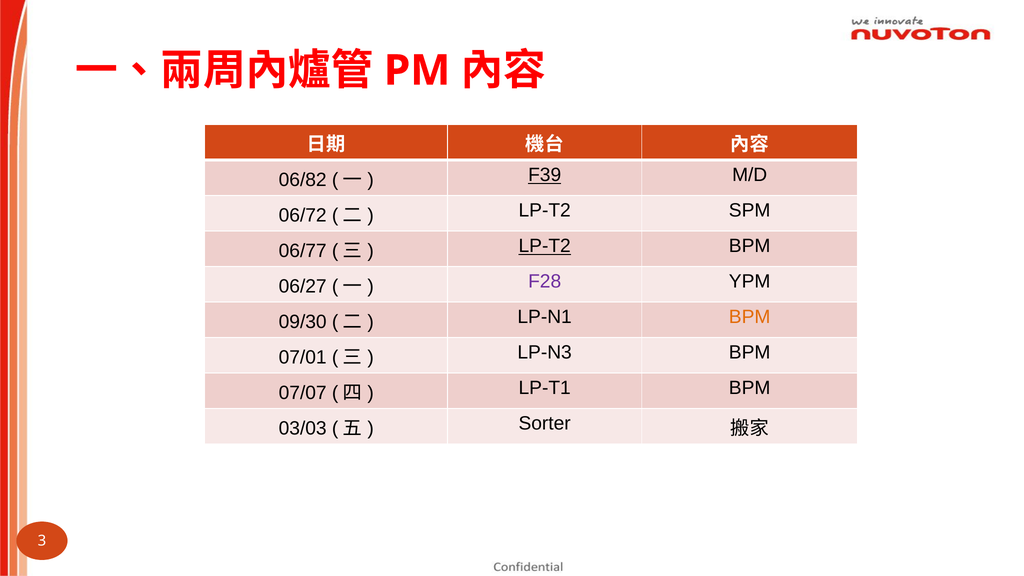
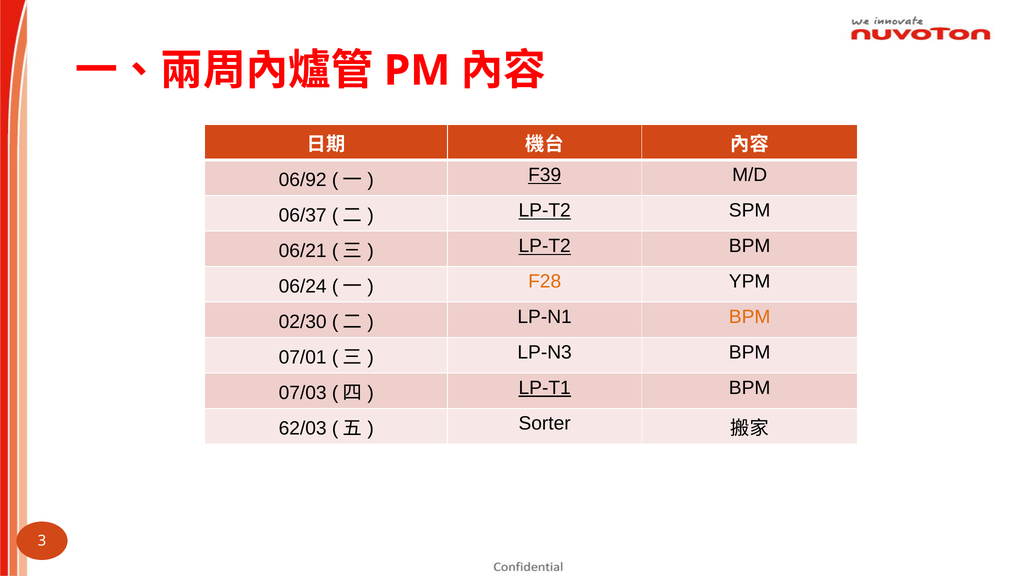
06/82: 06/82 -> 06/92
06/72: 06/72 -> 06/37
LP-T2 at (545, 211) underline: none -> present
06/77: 06/77 -> 06/21
06/27: 06/27 -> 06/24
F28 colour: purple -> orange
09/30: 09/30 -> 02/30
07/07: 07/07 -> 07/03
LP-T1 underline: none -> present
03/03: 03/03 -> 62/03
